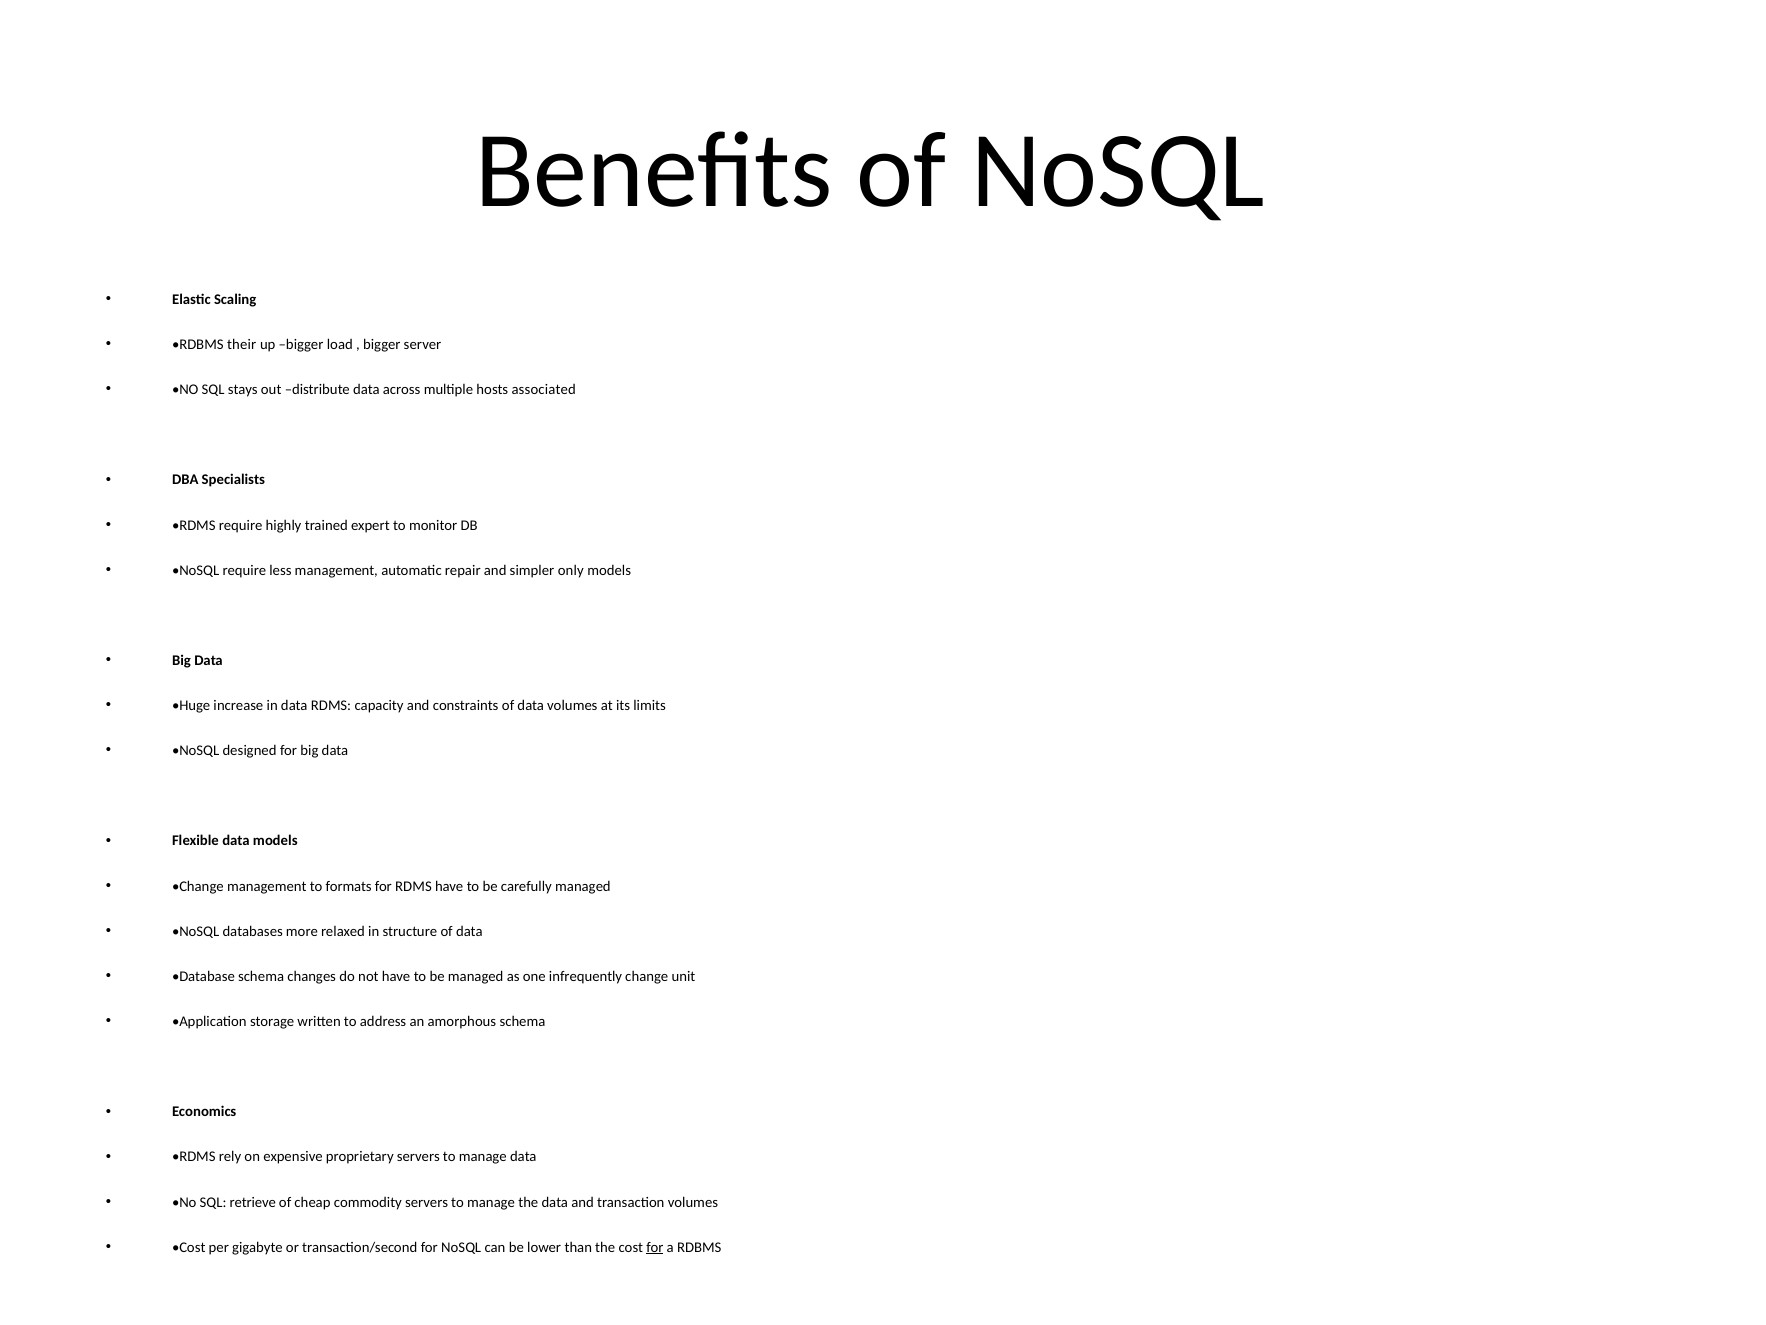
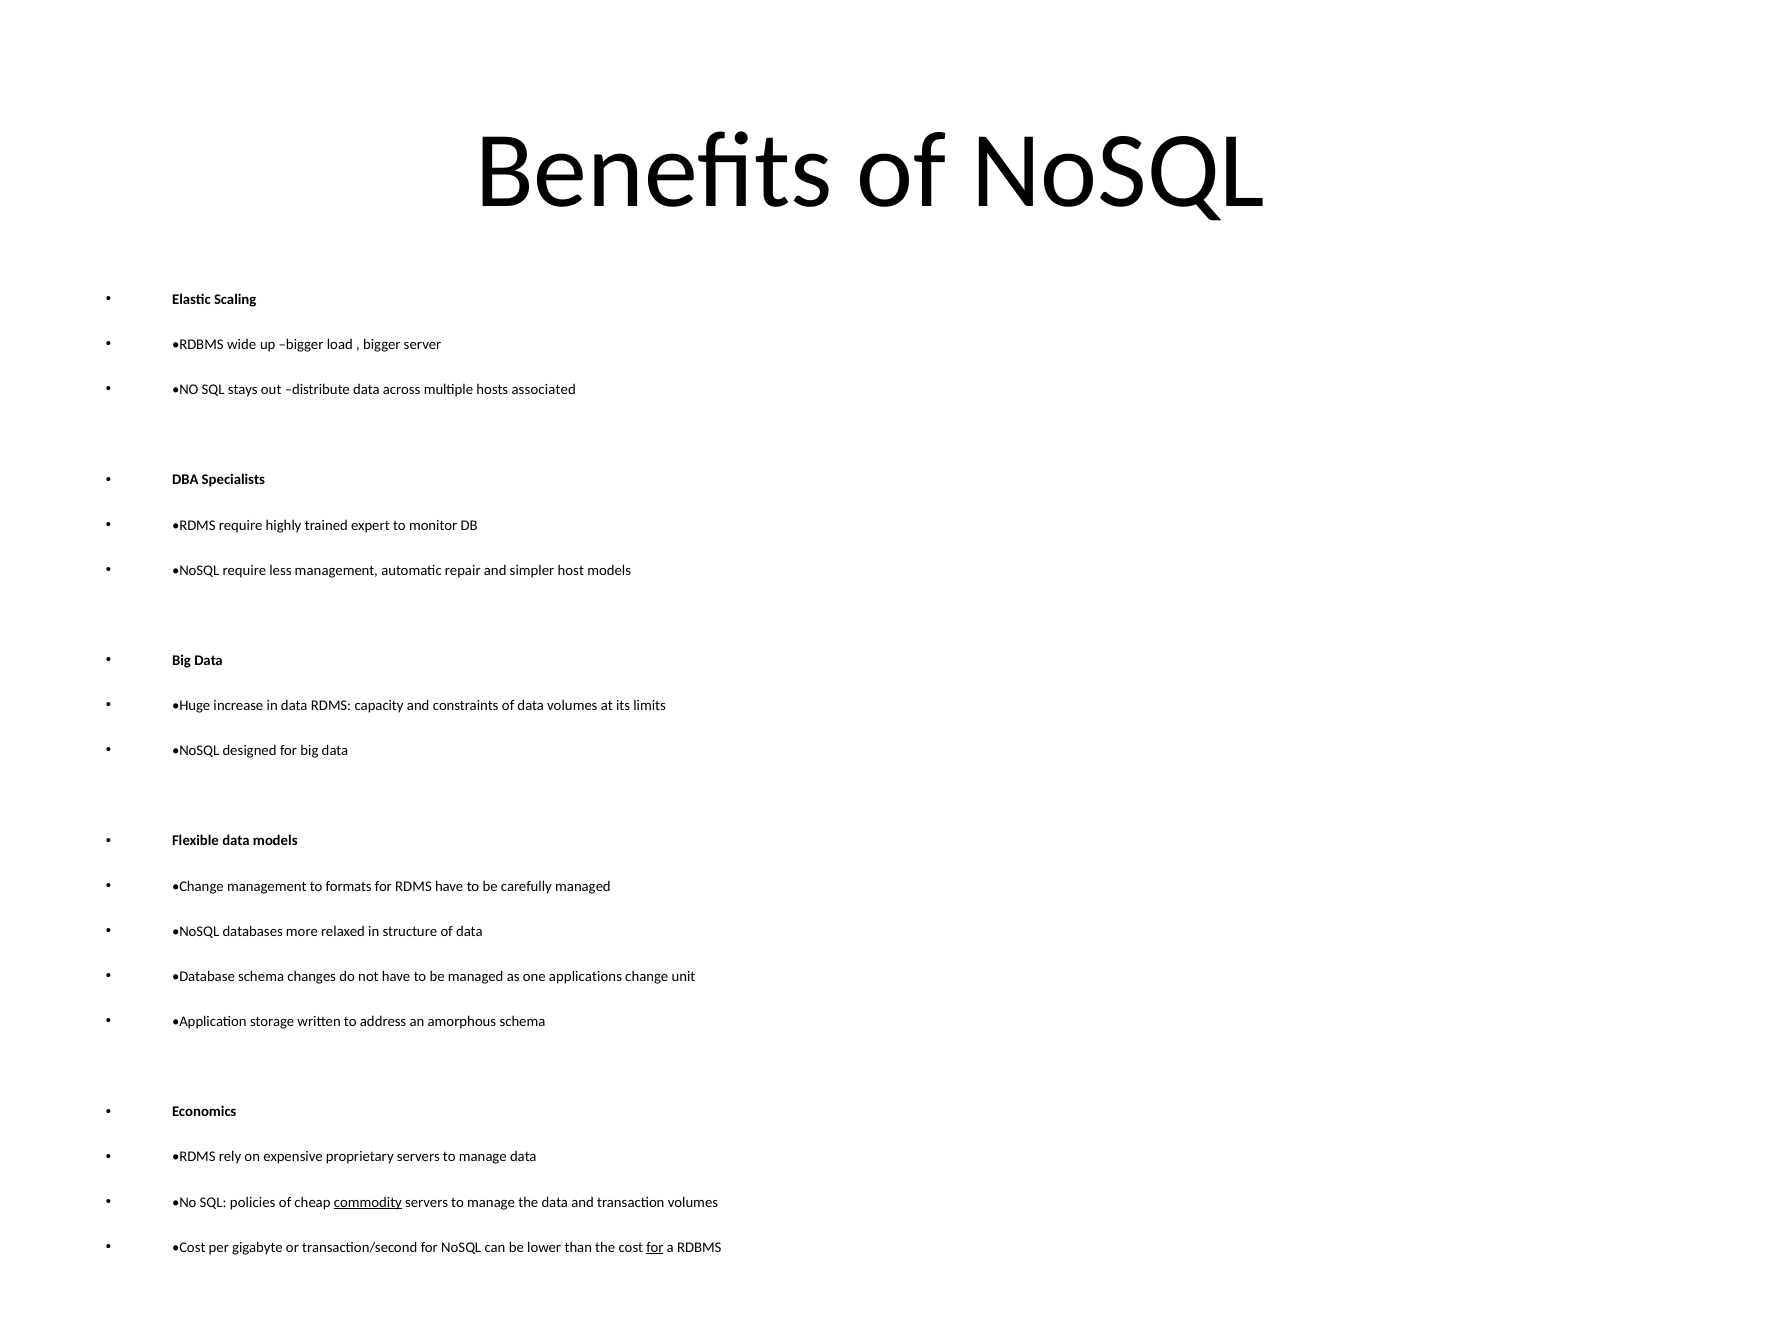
their: their -> wide
only: only -> host
infrequently: infrequently -> applications
retrieve: retrieve -> policies
commodity underline: none -> present
